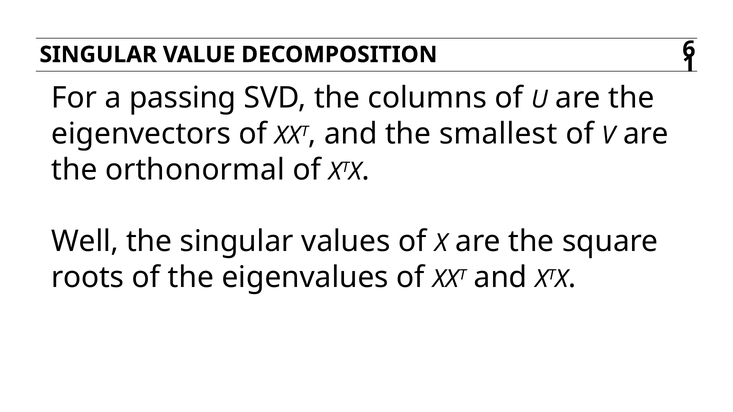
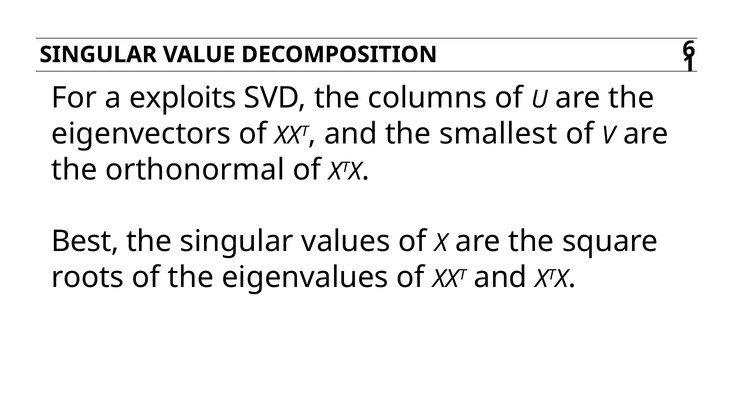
passing: passing -> exploits
Well: Well -> Best
